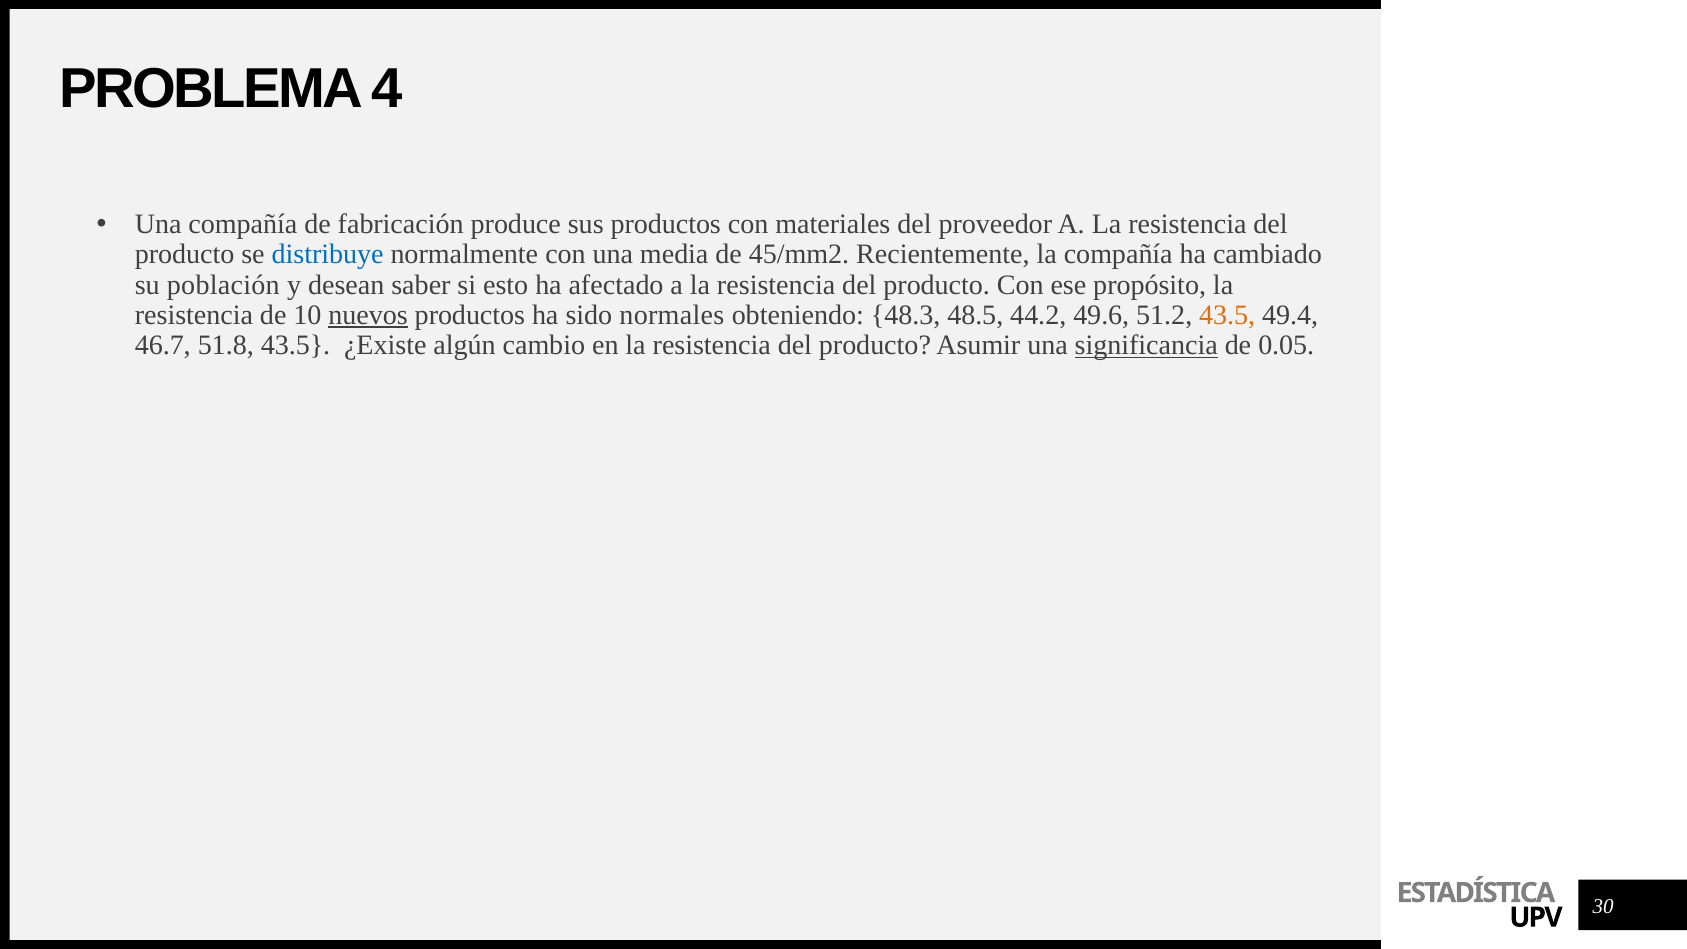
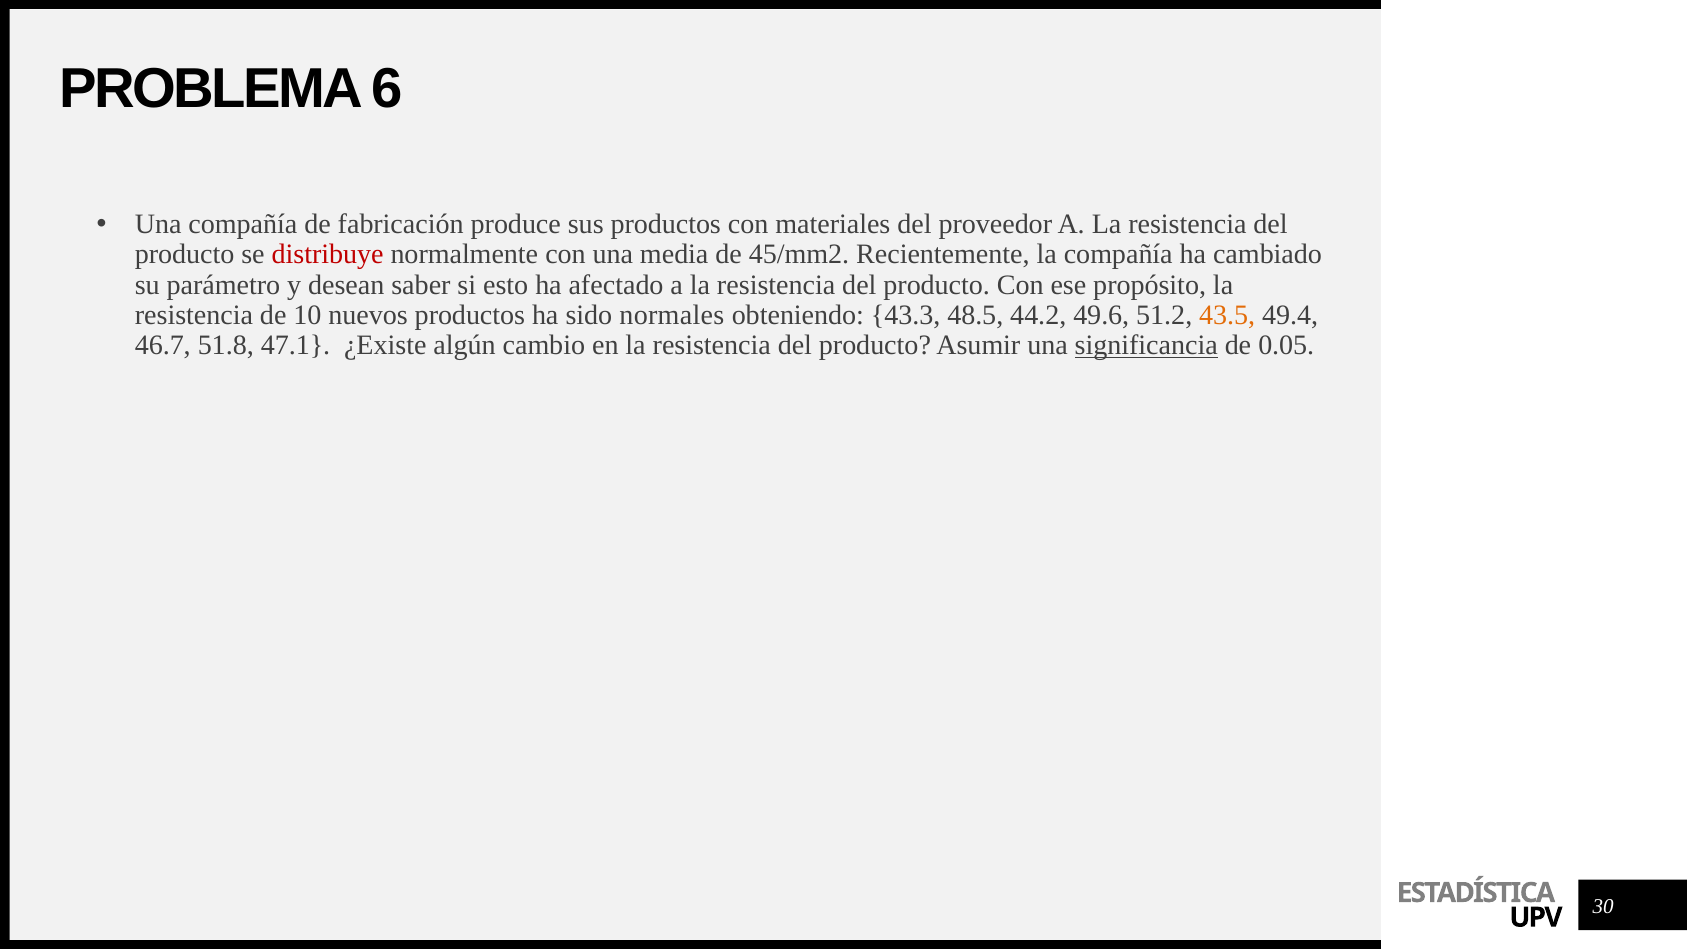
4: 4 -> 6
distribuye colour: blue -> red
población: población -> parámetro
nuevos underline: present -> none
48.3: 48.3 -> 43.3
51.8 43.5: 43.5 -> 47.1
